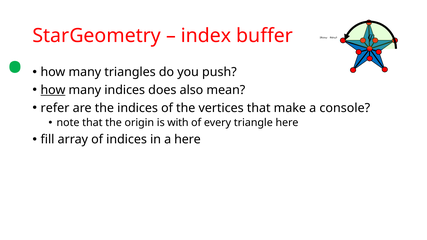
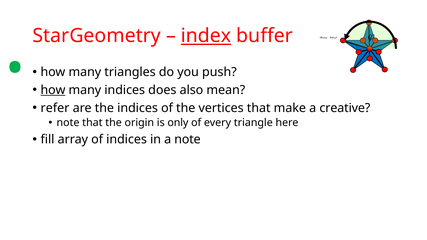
index underline: none -> present
console: console -> creative
with: with -> only
a here: here -> note
